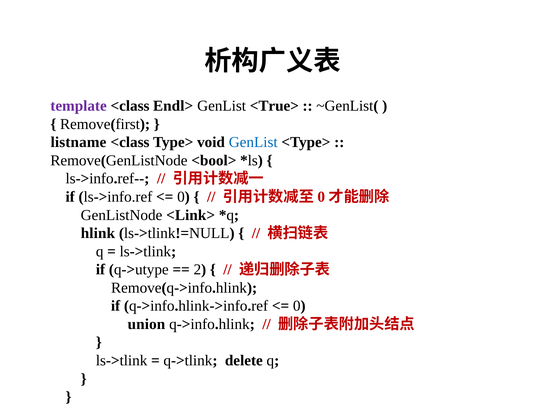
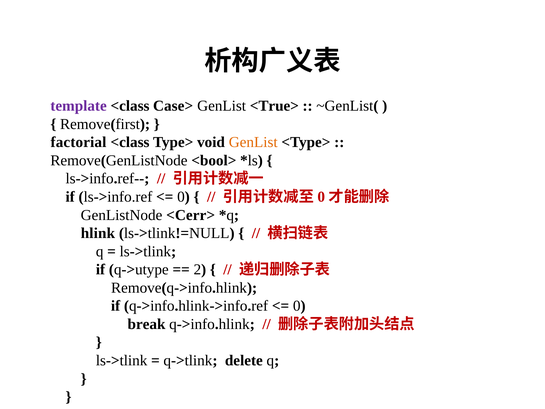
Endl>: Endl> -> Case>
listname: listname -> factorial
GenList at (253, 142) colour: blue -> orange
<Link>: <Link> -> <Cerr>
union: union -> break
